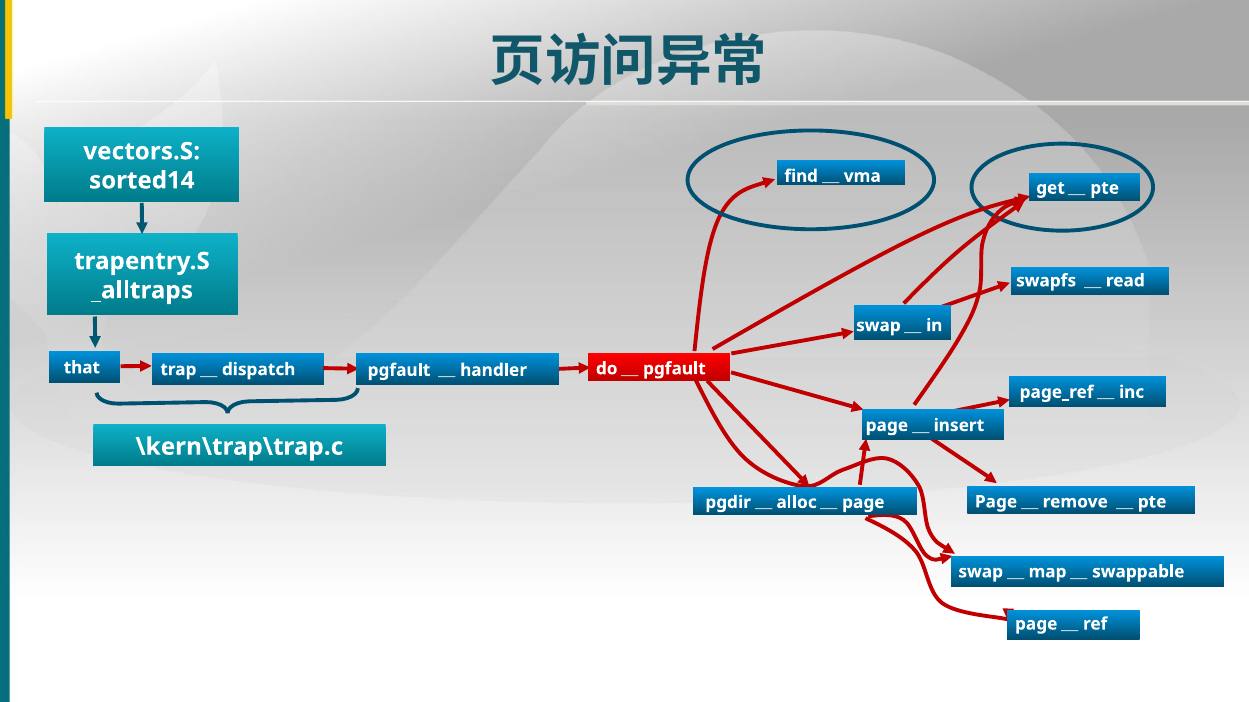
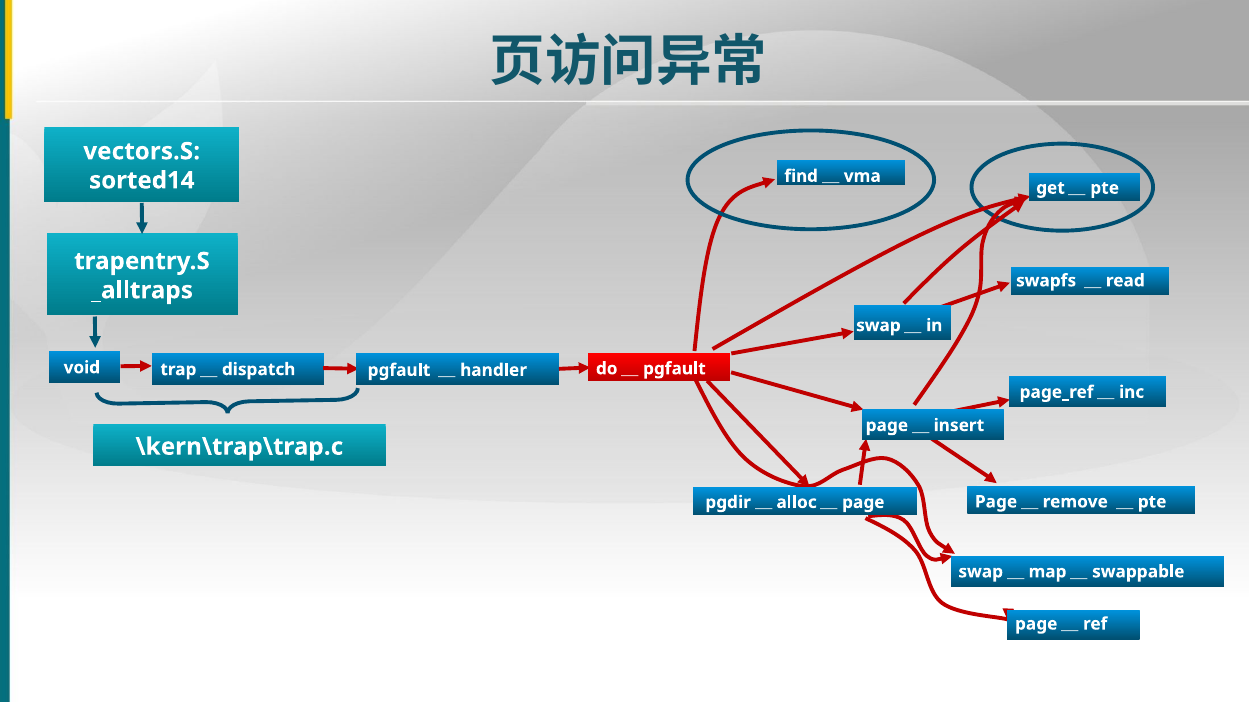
that: that -> void
